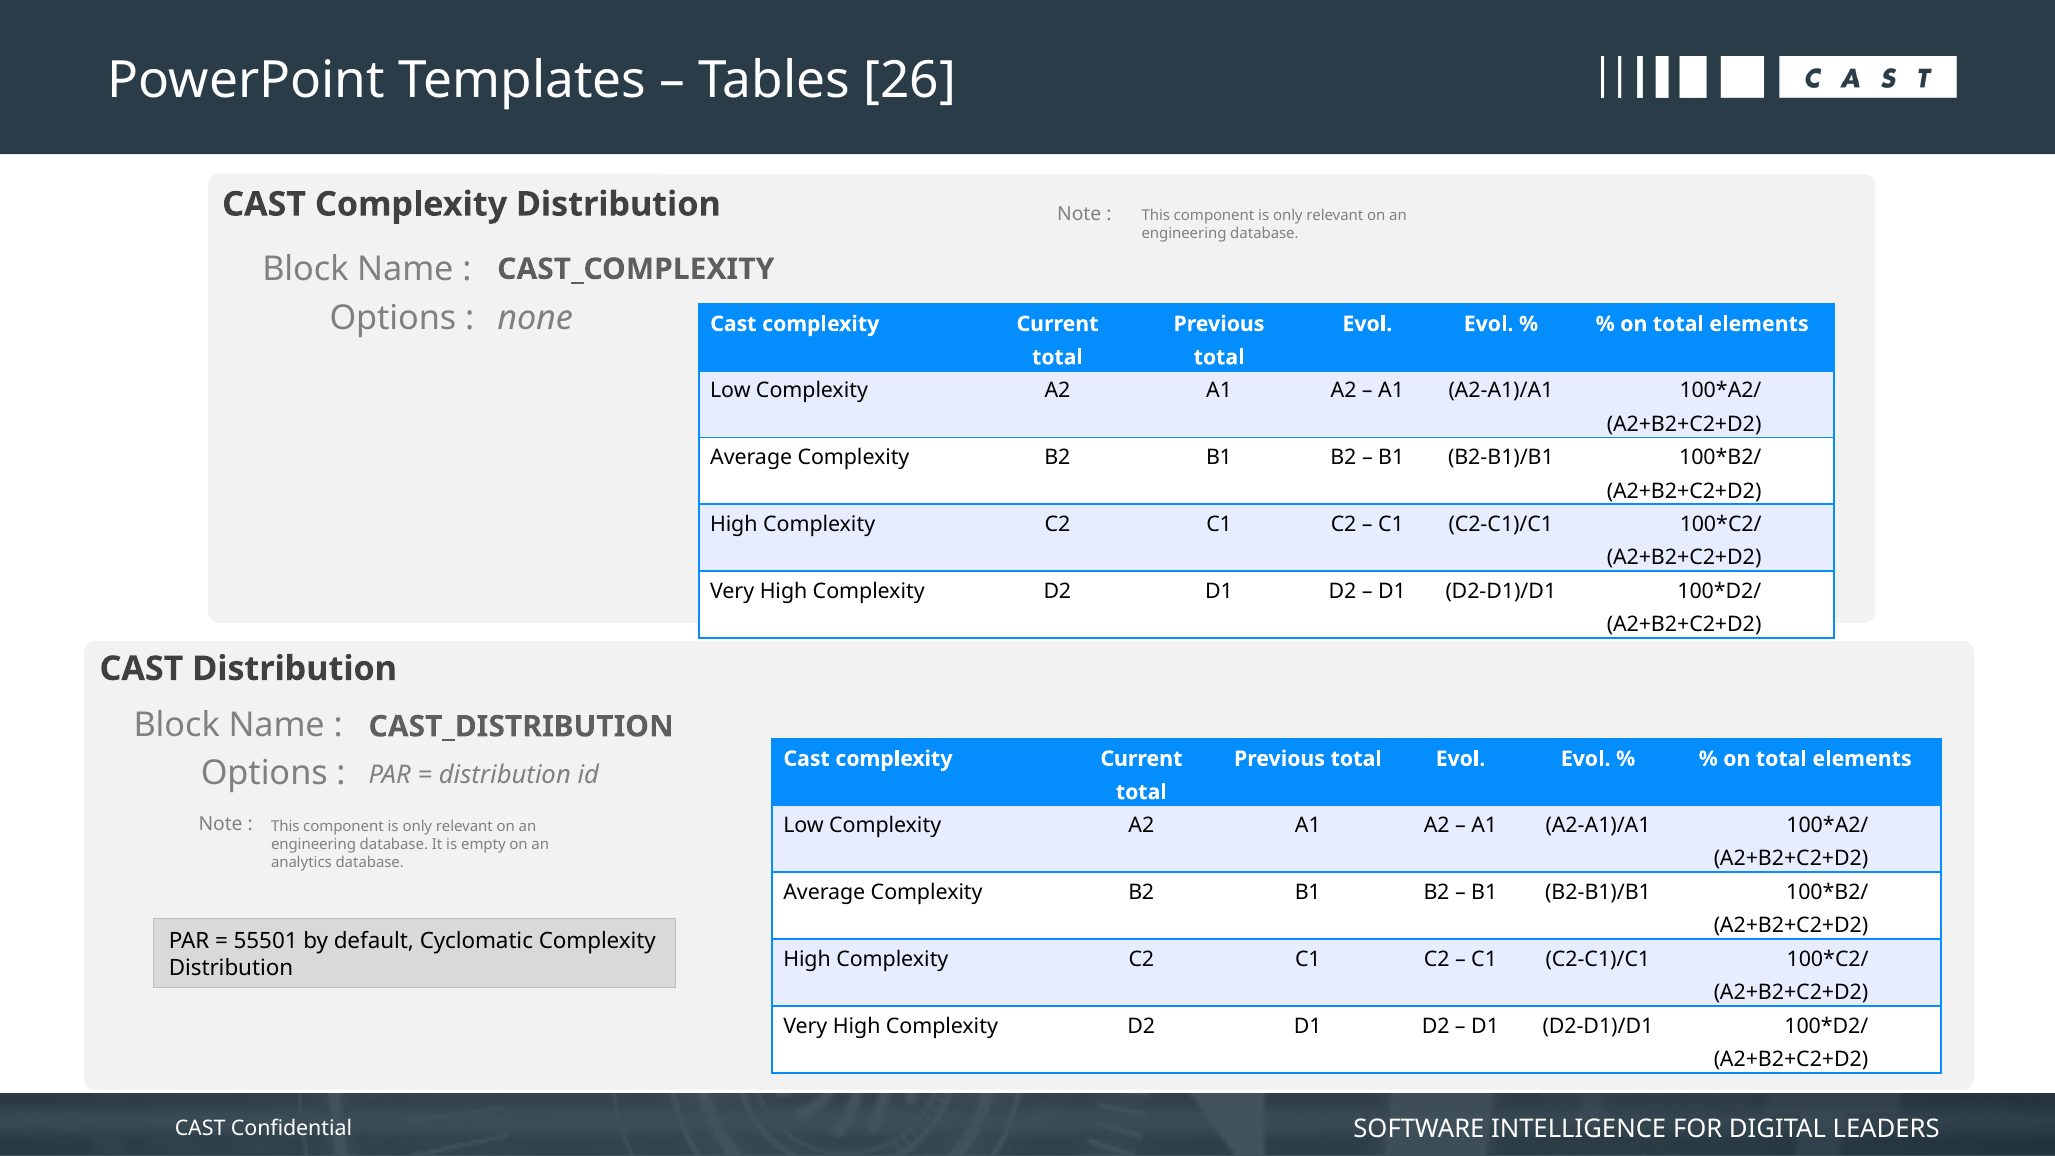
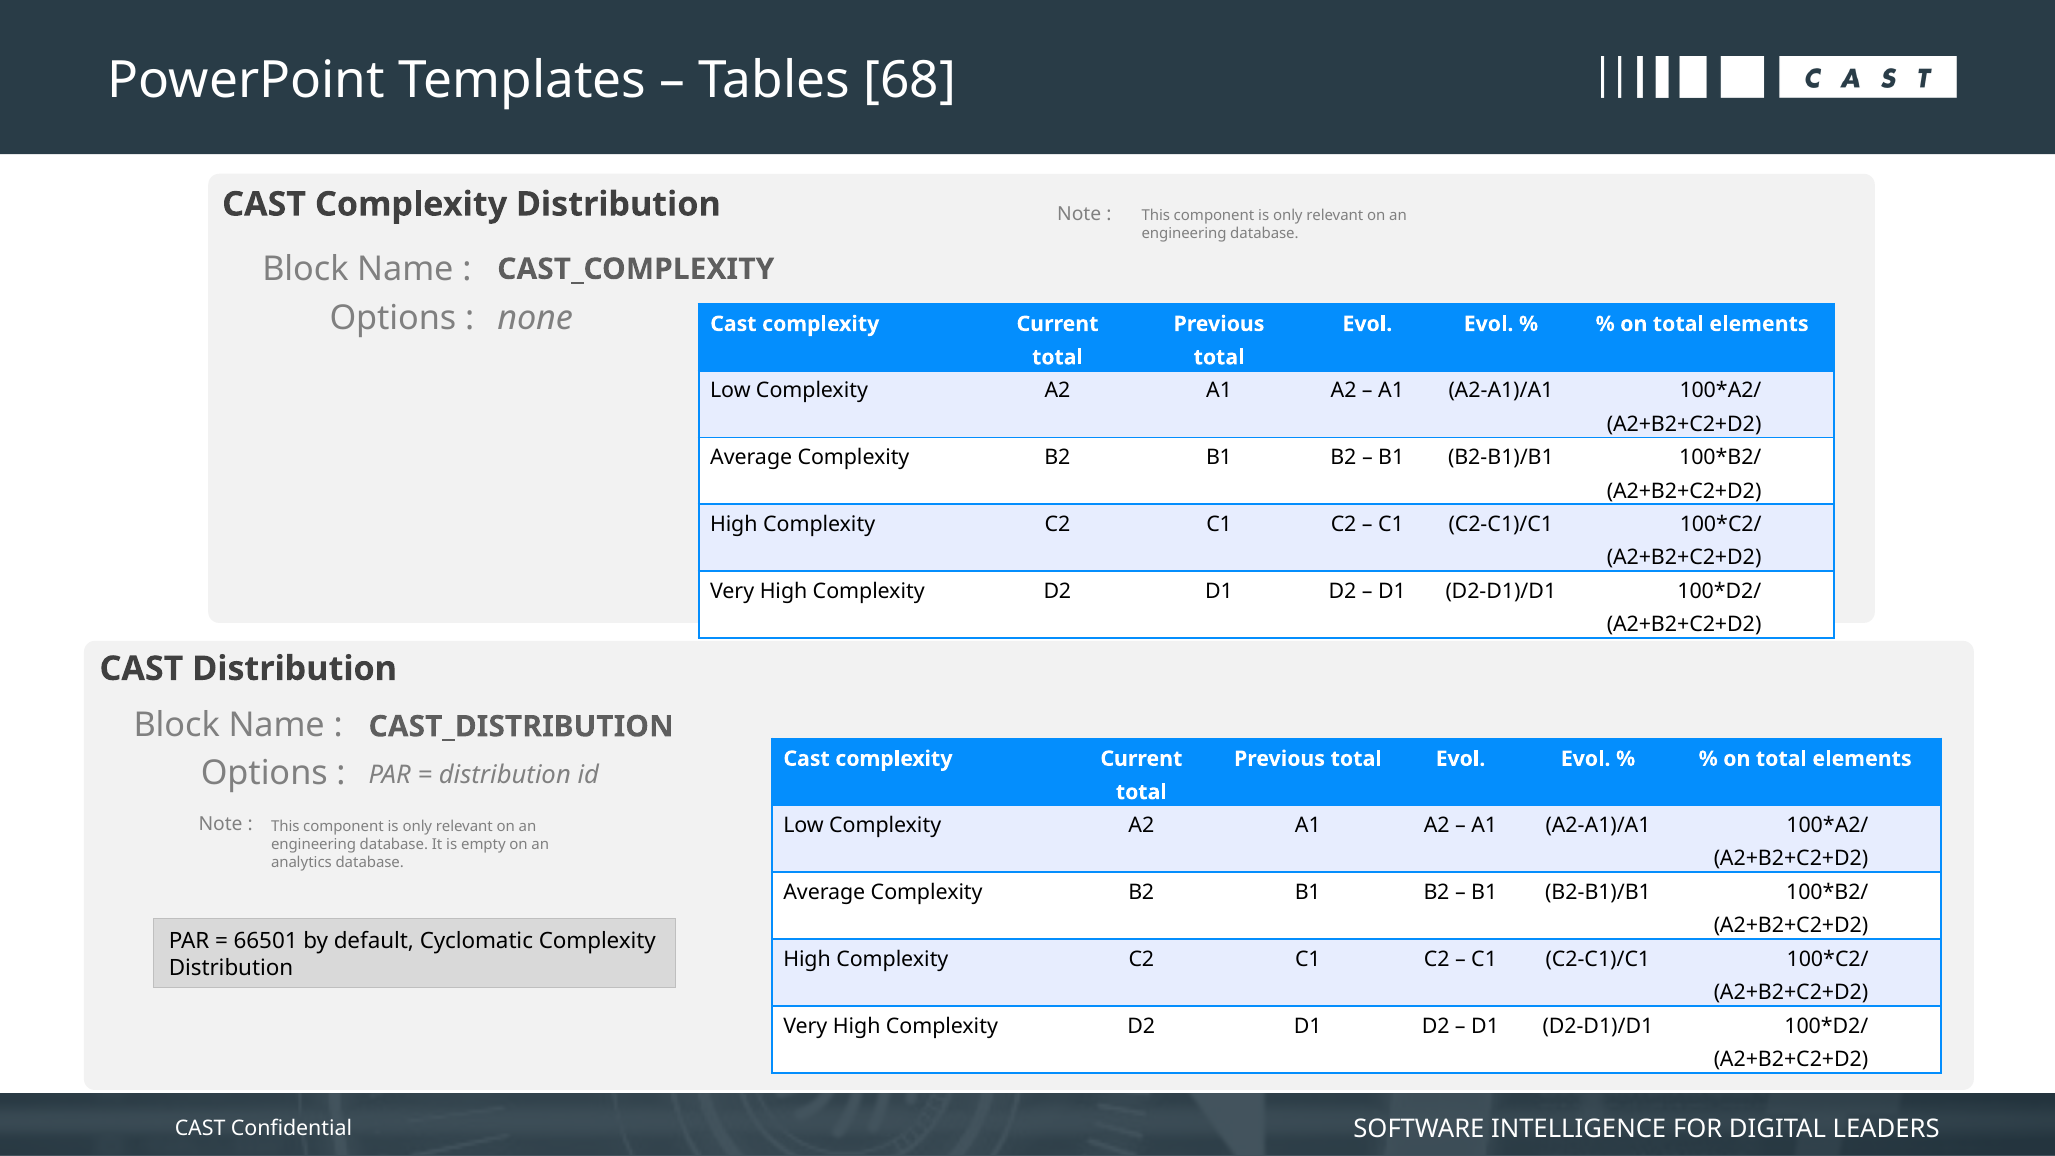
26: 26 -> 68
55501: 55501 -> 66501
